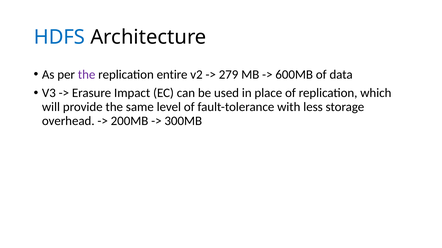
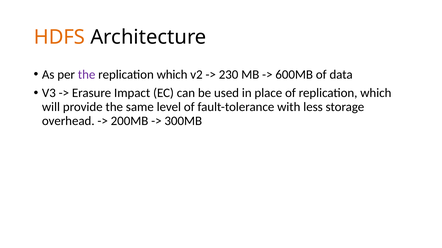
HDFS colour: blue -> orange
entire at (172, 75): entire -> which
279: 279 -> 230
